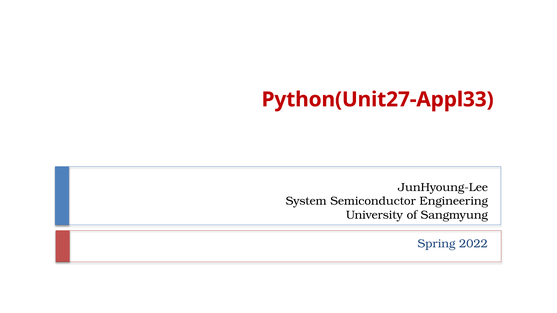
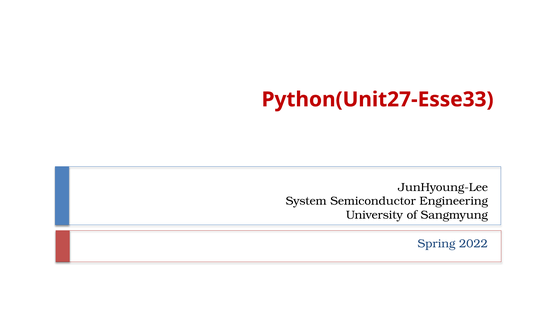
Python(Unit27-Appl33: Python(Unit27-Appl33 -> Python(Unit27-Esse33
